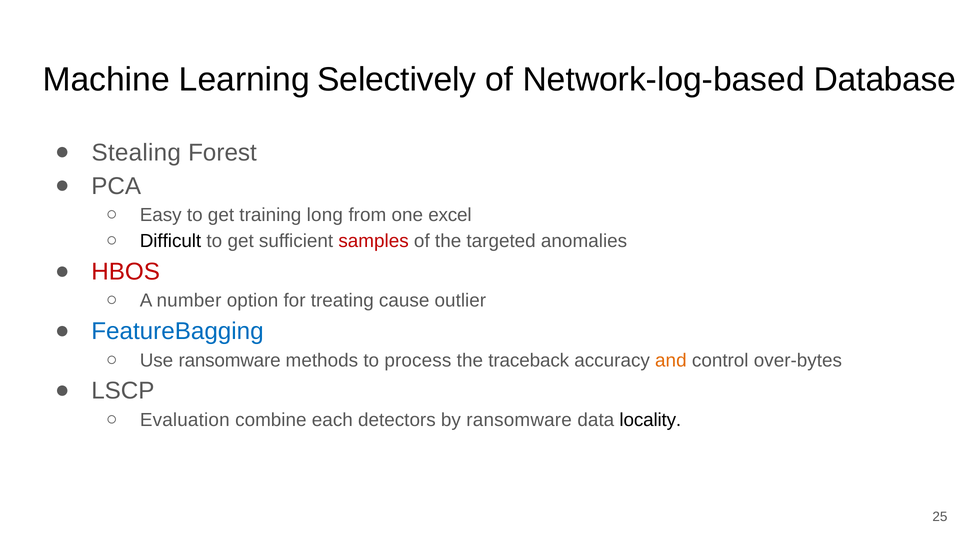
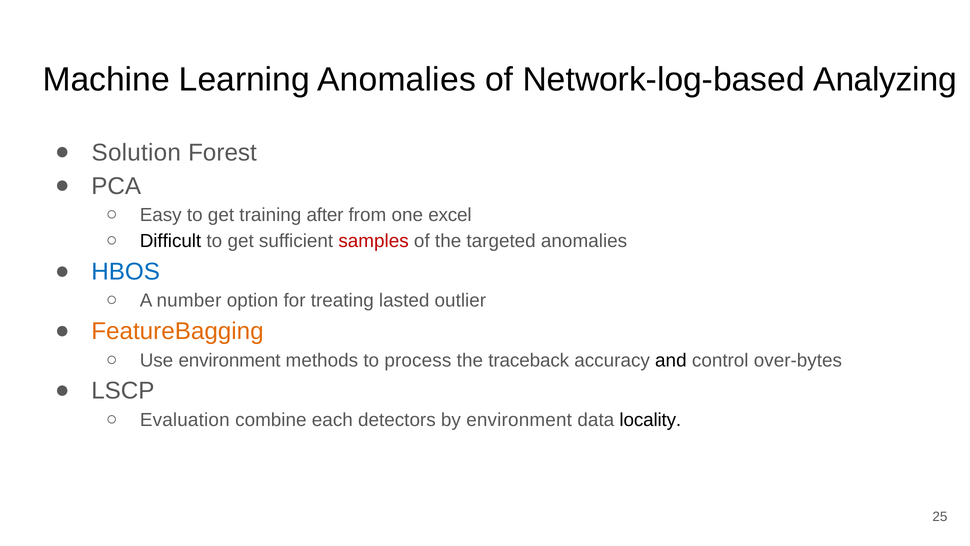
Learning Selectively: Selectively -> Anomalies
Database: Database -> Analyzing
Stealing: Stealing -> Solution
long: long -> after
HBOS colour: red -> blue
cause: cause -> lasted
FeatureBagging colour: blue -> orange
Use ransomware: ransomware -> environment
and colour: orange -> black
by ransomware: ransomware -> environment
